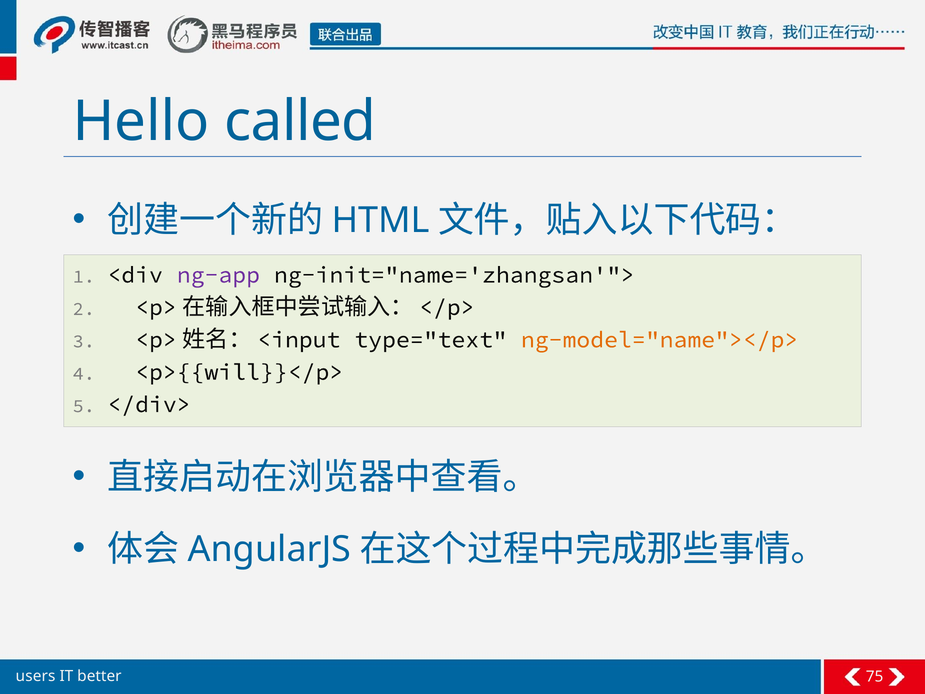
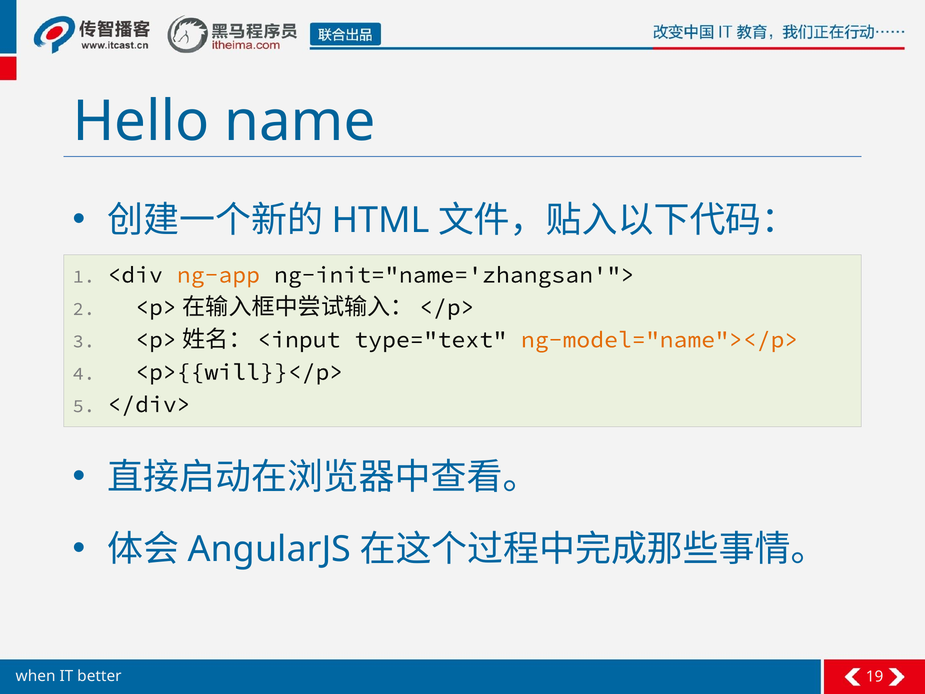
called: called -> name
ng-app colour: purple -> orange
users: users -> when
75: 75 -> 19
